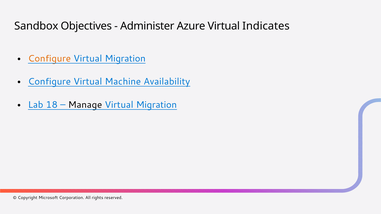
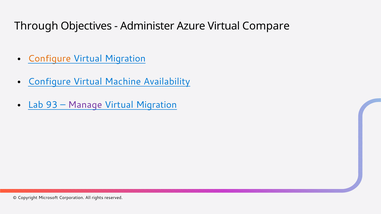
Sandbox: Sandbox -> Through
Indicates: Indicates -> Compare
18: 18 -> 93
Manage colour: black -> purple
